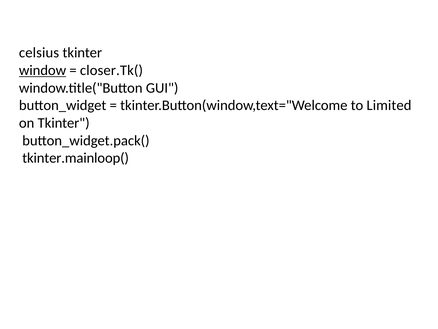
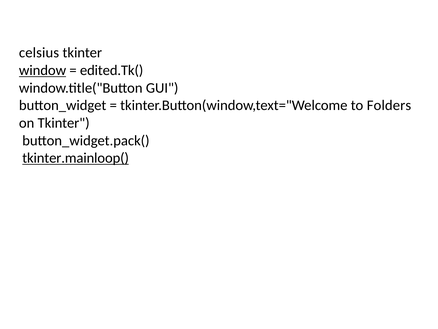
closer.Tk(: closer.Tk( -> edited.Tk(
Limited: Limited -> Folders
tkinter.mainloop( underline: none -> present
